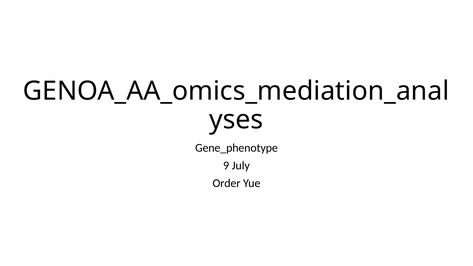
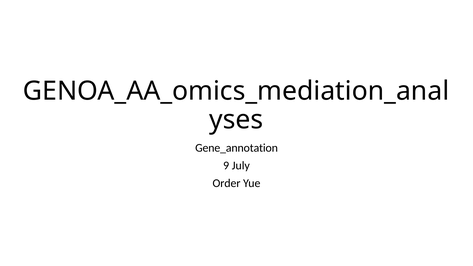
Gene_phenotype: Gene_phenotype -> Gene_annotation
